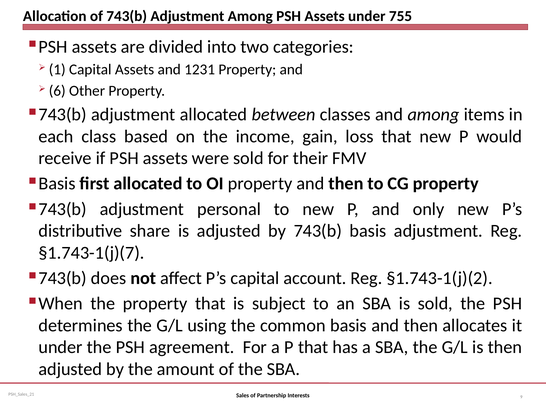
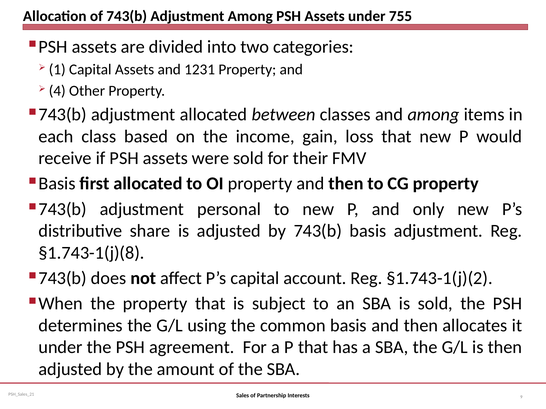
6: 6 -> 4
§1.743-1(j)(7: §1.743-1(j)(7 -> §1.743-1(j)(8
